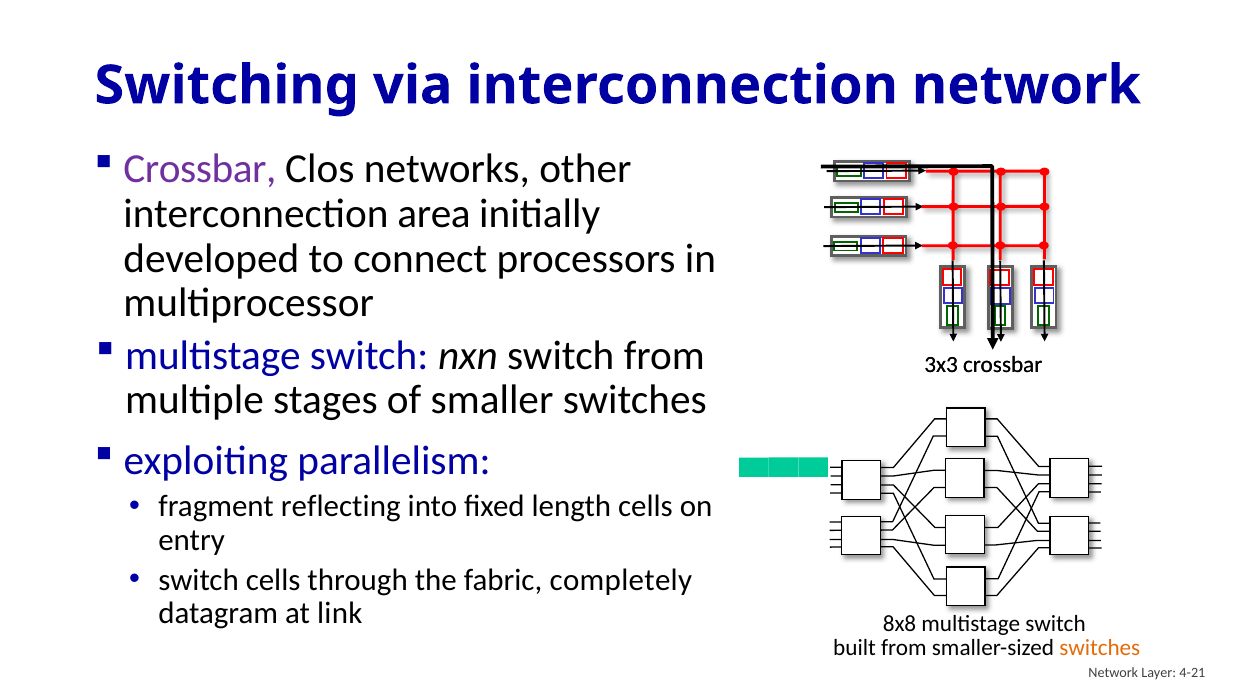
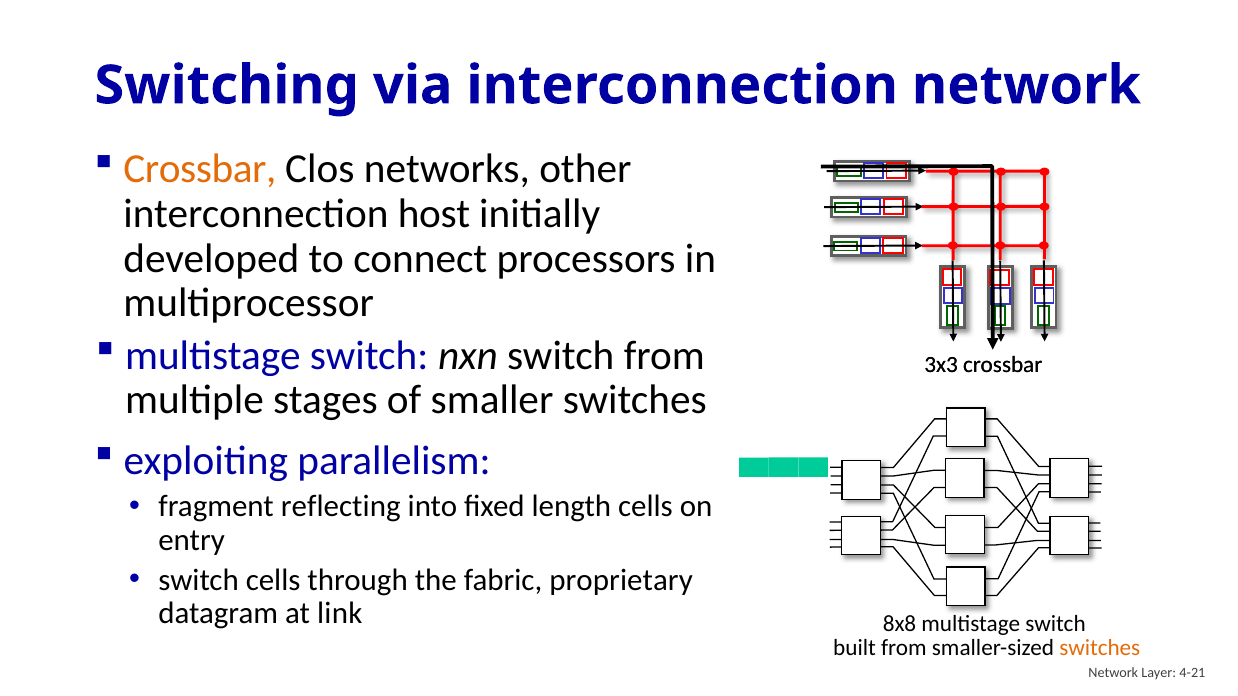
Crossbar at (200, 169) colour: purple -> orange
area: area -> host
completely: completely -> proprietary
